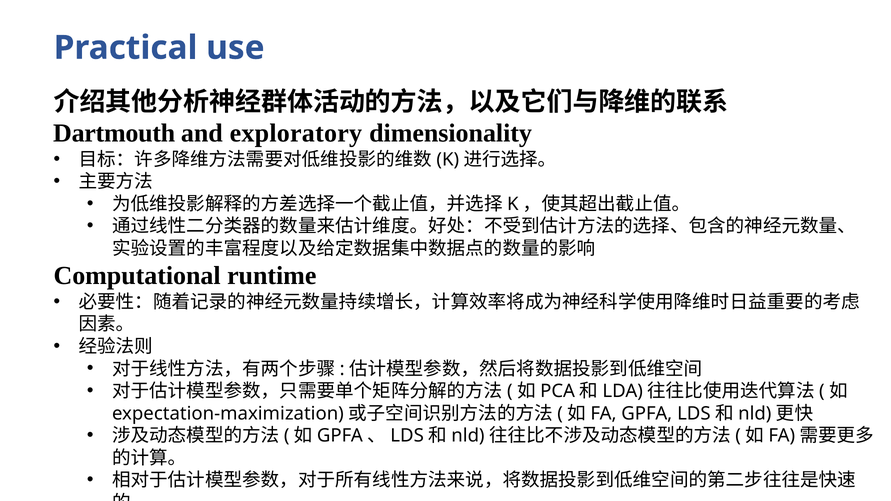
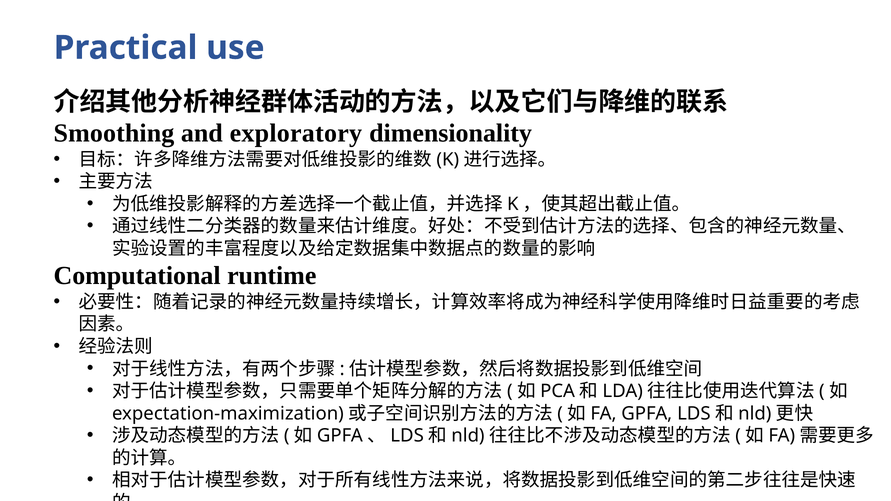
Dartmouth: Dartmouth -> Smoothing
